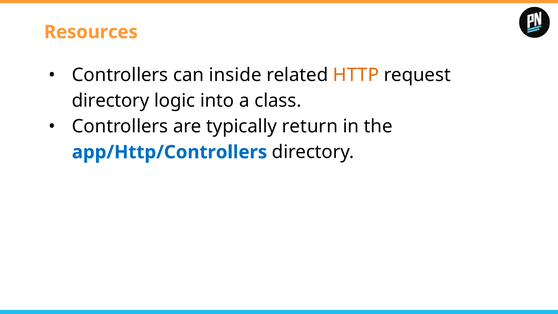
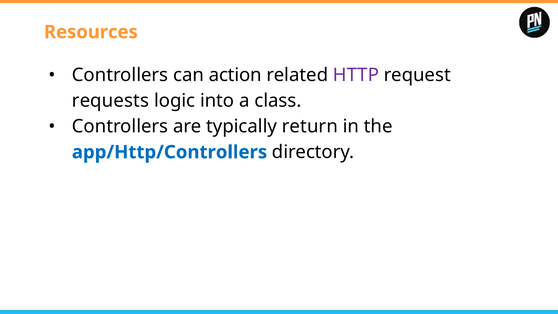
inside: inside -> action
HTTP colour: orange -> purple
directory at (111, 101): directory -> requests
